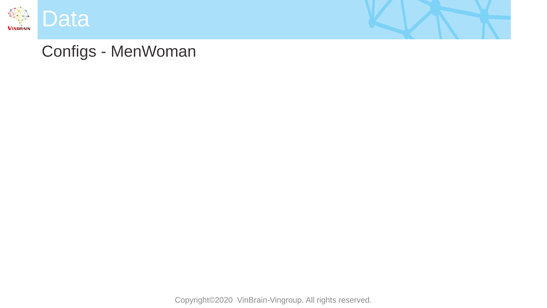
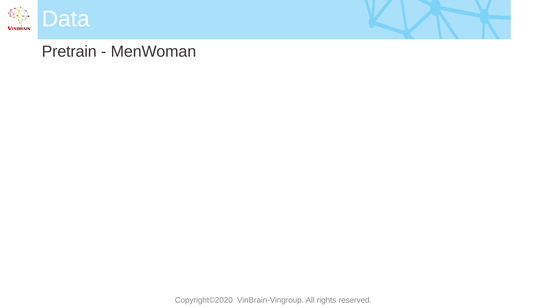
Configs: Configs -> Pretrain
